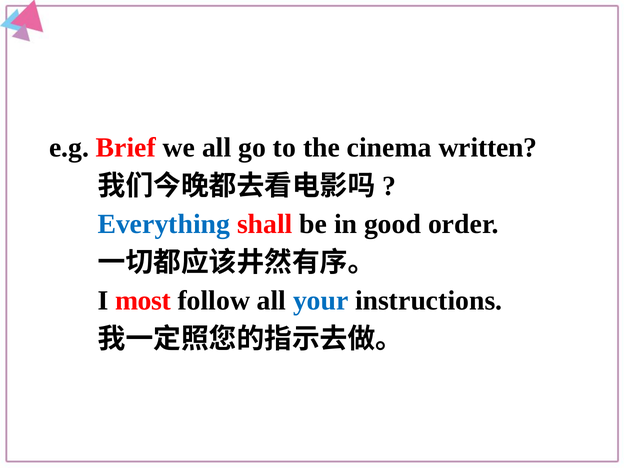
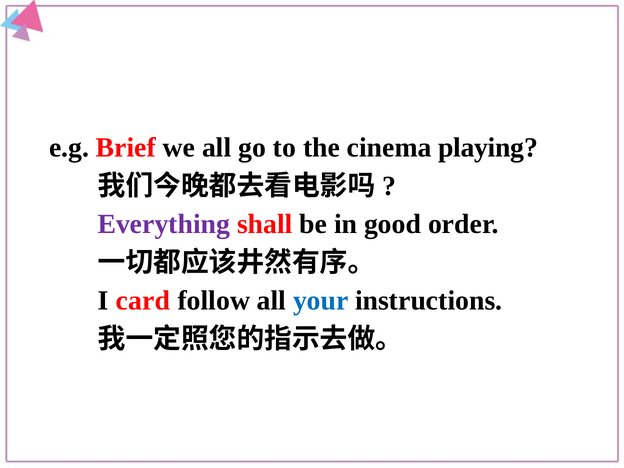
written: written -> playing
Everything colour: blue -> purple
most: most -> card
